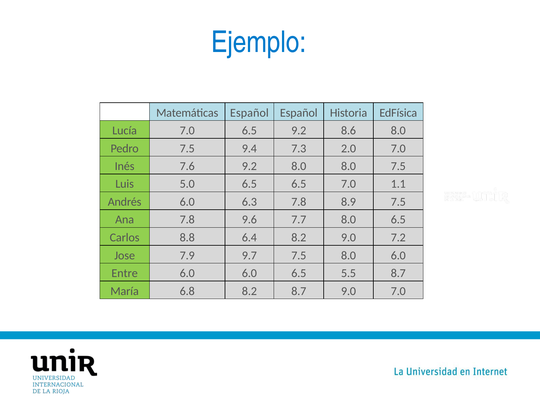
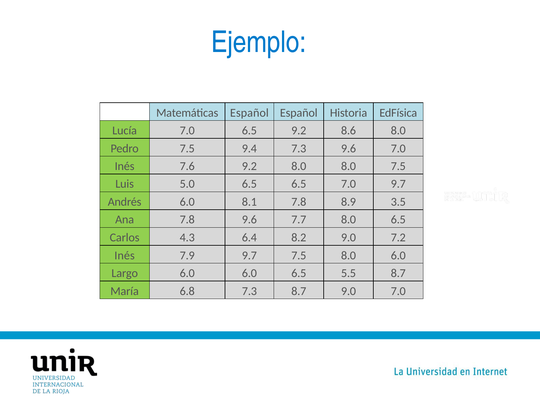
7.3 2.0: 2.0 -> 9.6
7.0 1.1: 1.1 -> 9.7
6.3: 6.3 -> 8.1
8.9 7.5: 7.5 -> 3.5
8.8: 8.8 -> 4.3
Jose at (125, 255): Jose -> Inés
Entre: Entre -> Largo
6.8 8.2: 8.2 -> 7.3
